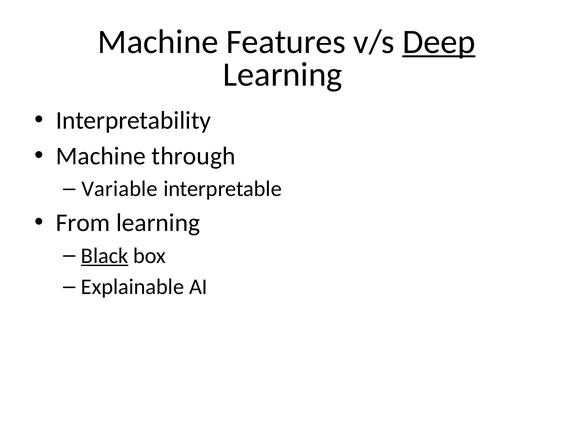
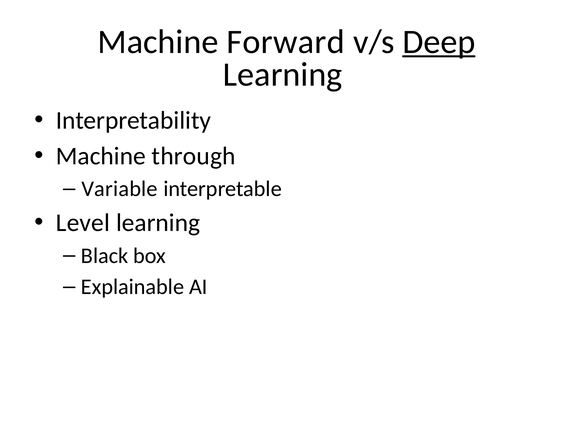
Features: Features -> Forward
From: From -> Level
Black underline: present -> none
